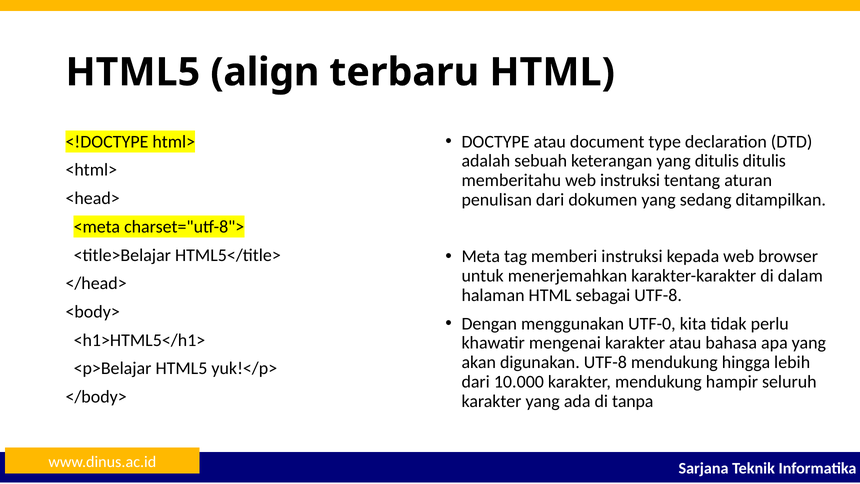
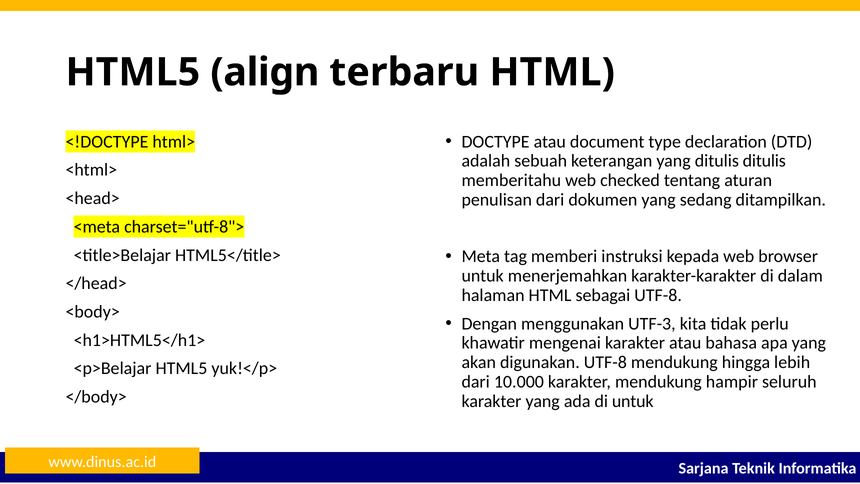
web instruksi: instruksi -> checked
UTF-0: UTF-0 -> UTF-3
di tanpa: tanpa -> untuk
